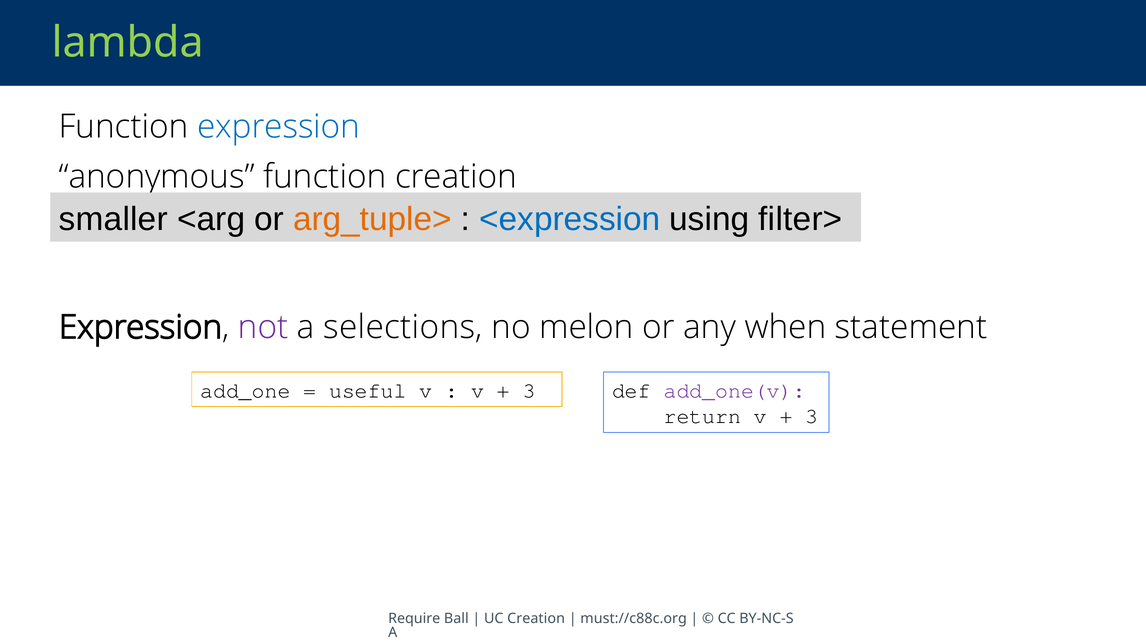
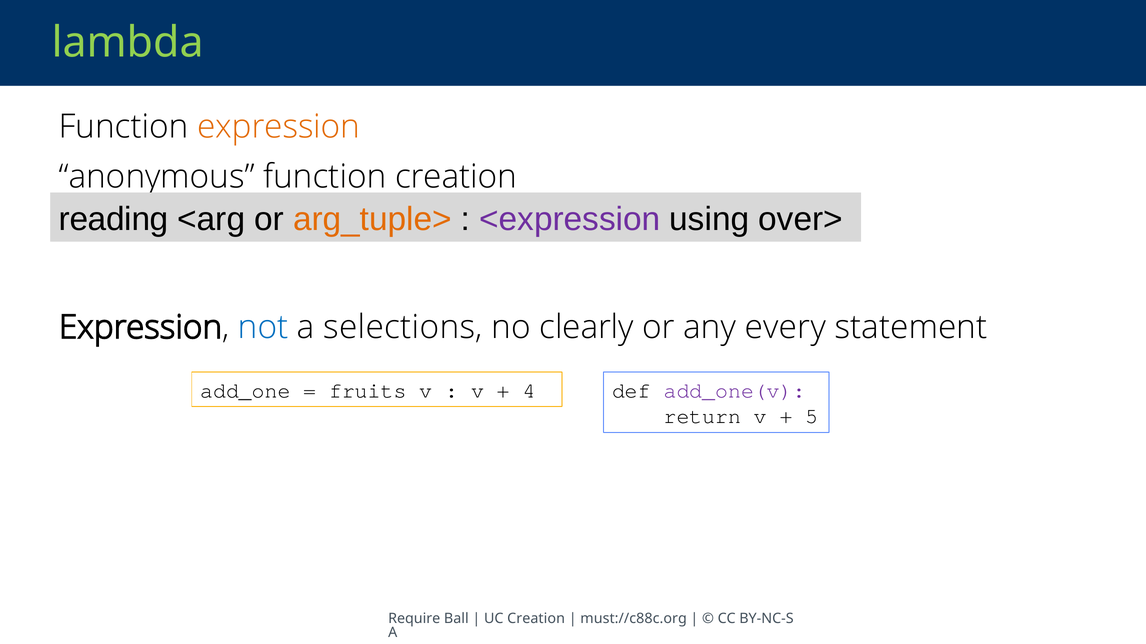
expression at (279, 127) colour: blue -> orange
smaller: smaller -> reading
<expression colour: blue -> purple
filter>: filter> -> over>
not colour: purple -> blue
melon: melon -> clearly
when: when -> every
useful: useful -> fruits
3 at (529, 391): 3 -> 4
3 at (812, 417): 3 -> 5
